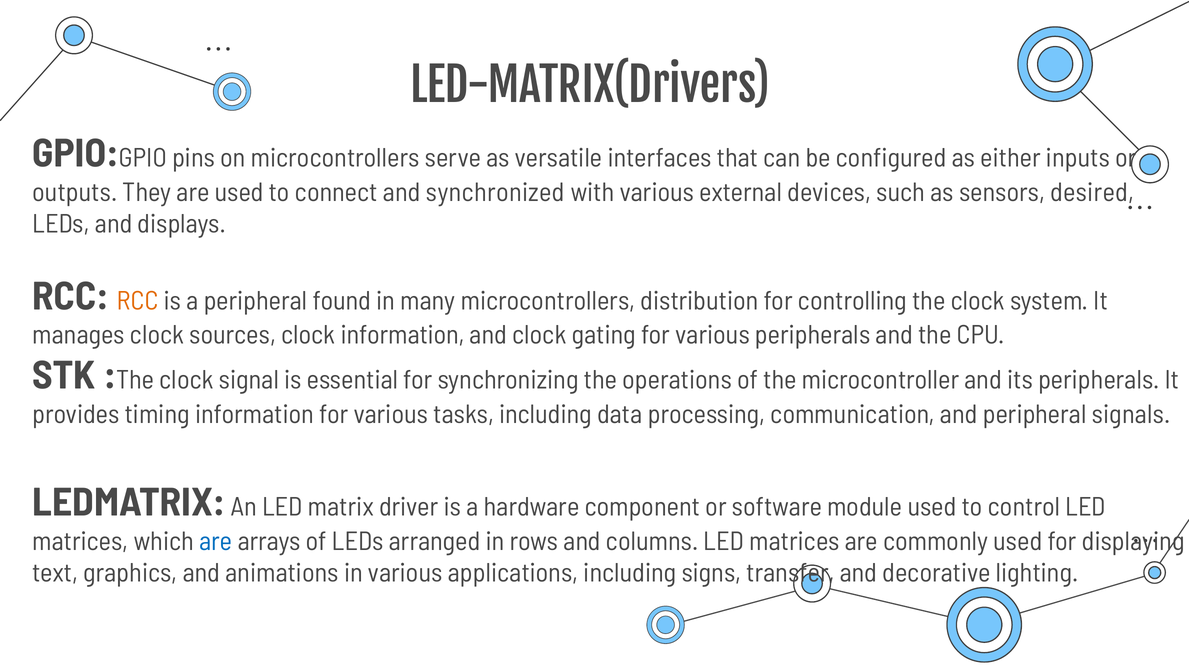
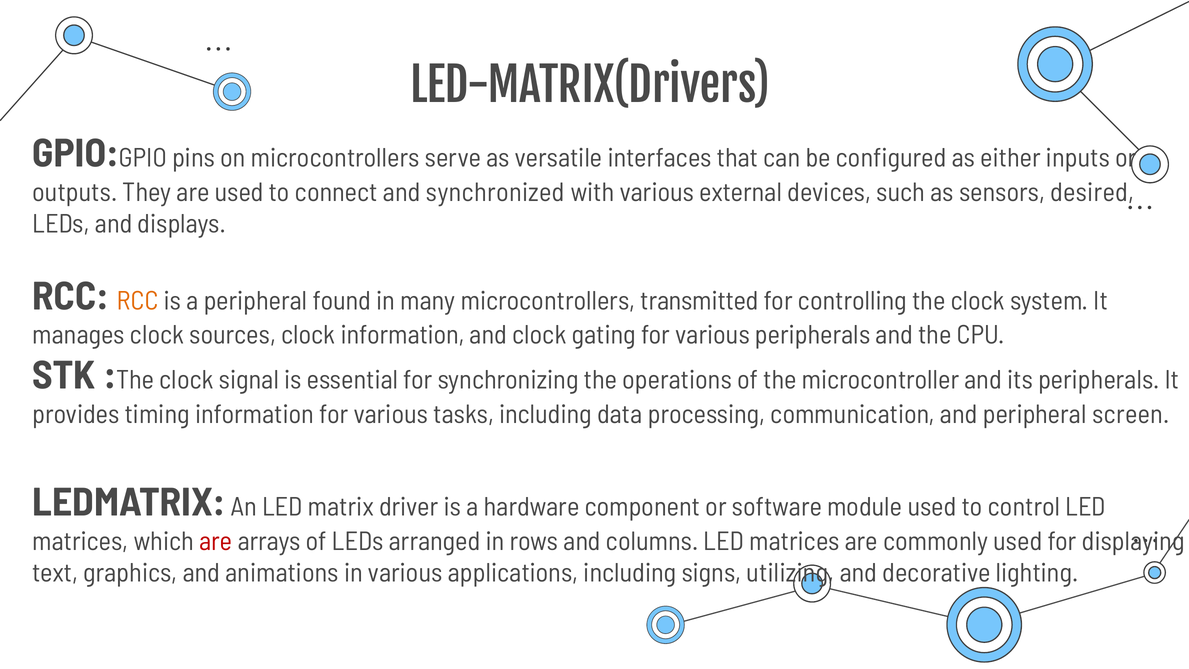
distribution: distribution -> transmitted
signals: signals -> screen
are at (216, 541) colour: blue -> red
transfer: transfer -> utilizing
